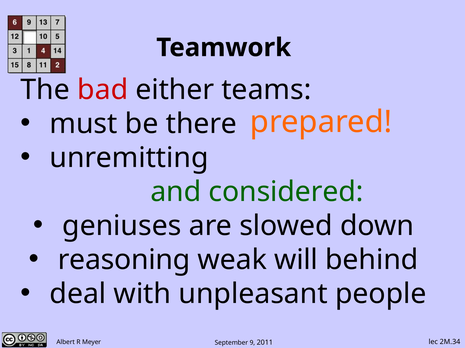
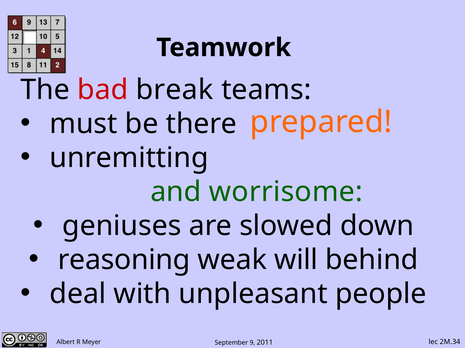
either: either -> break
considered: considered -> worrisome
